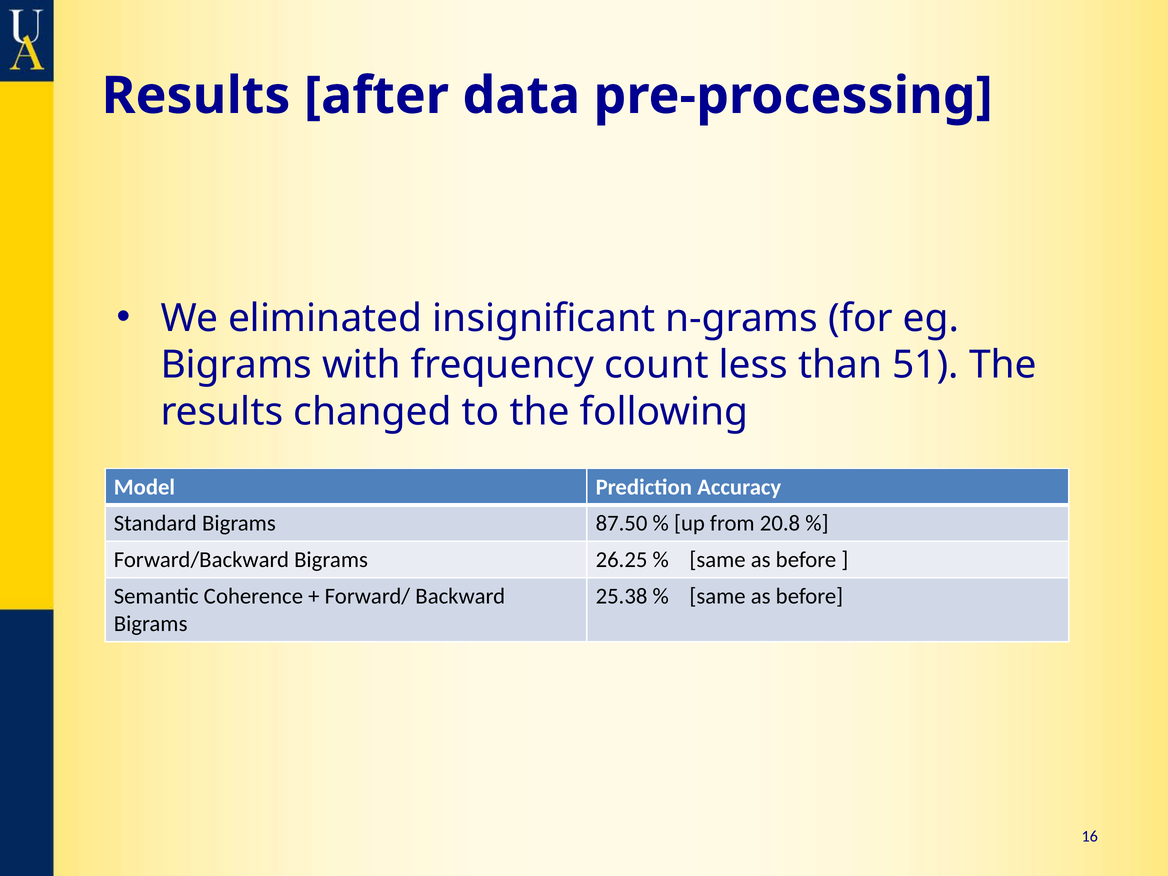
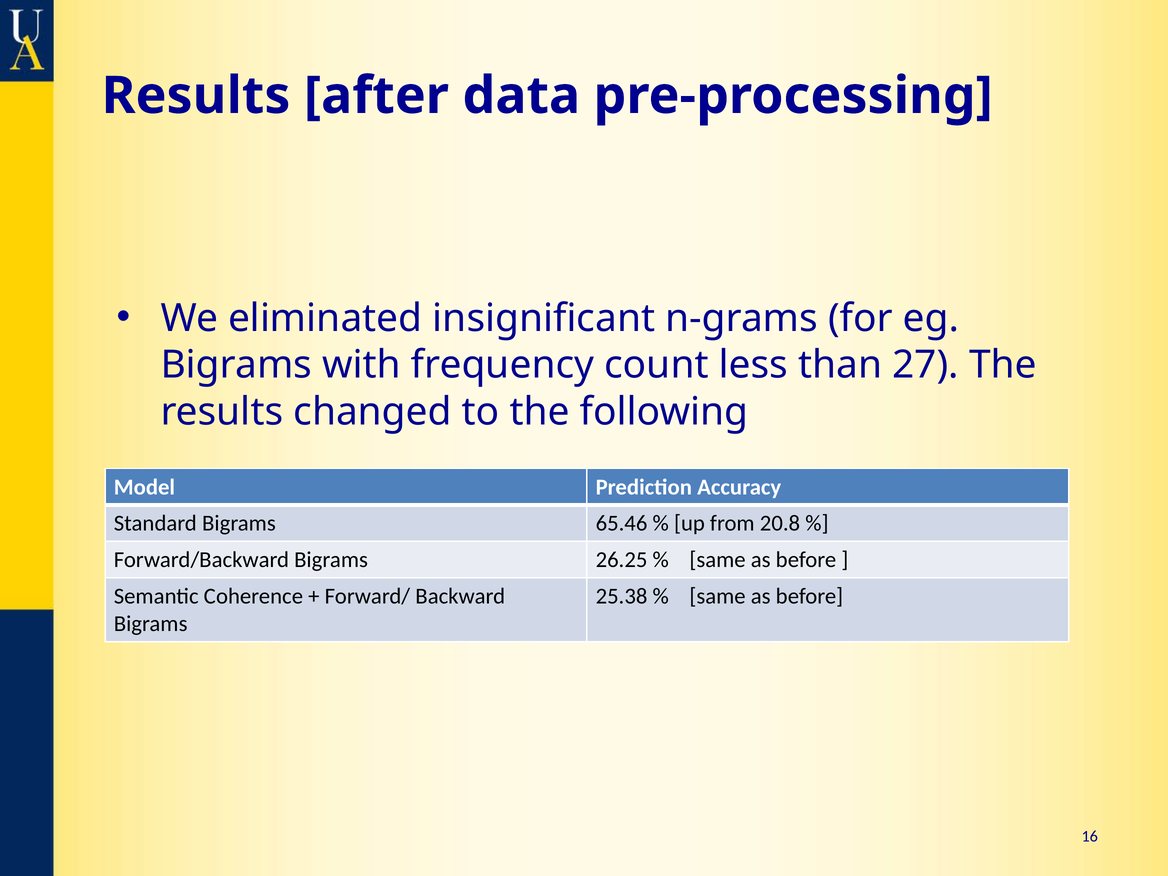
51: 51 -> 27
87.50: 87.50 -> 65.46
